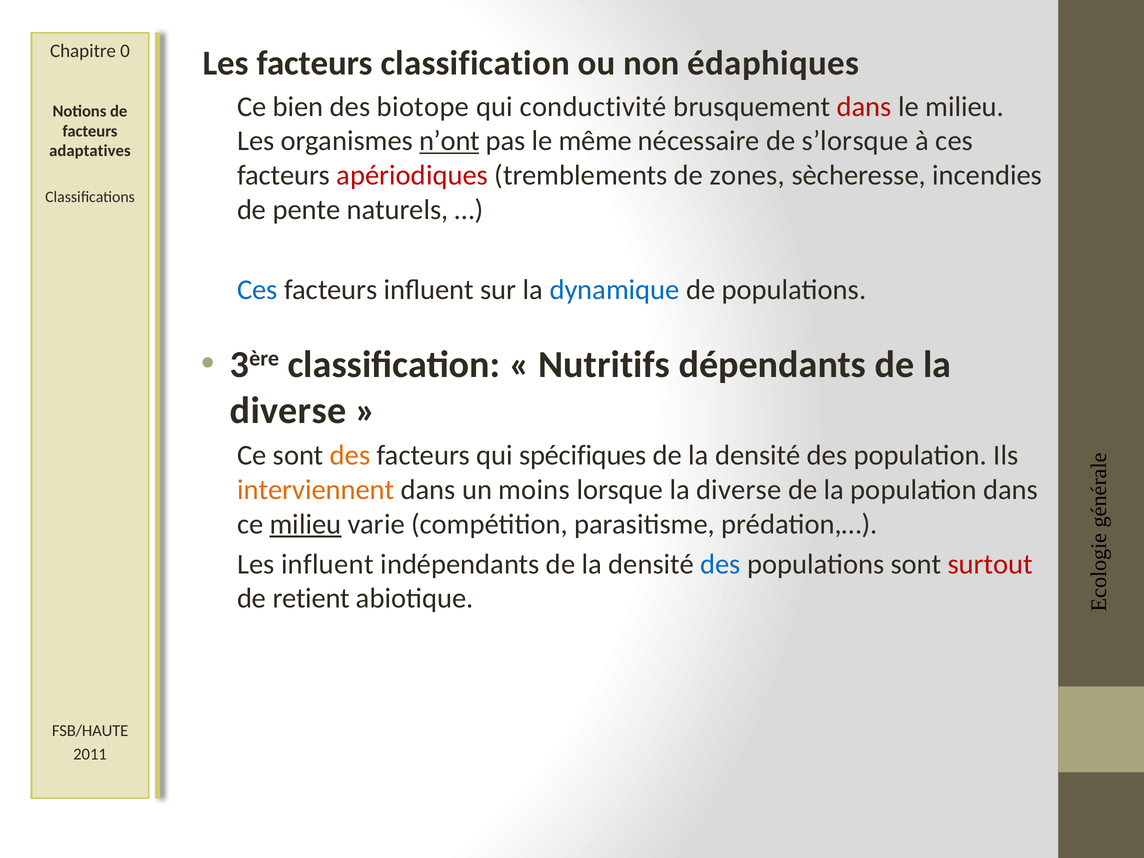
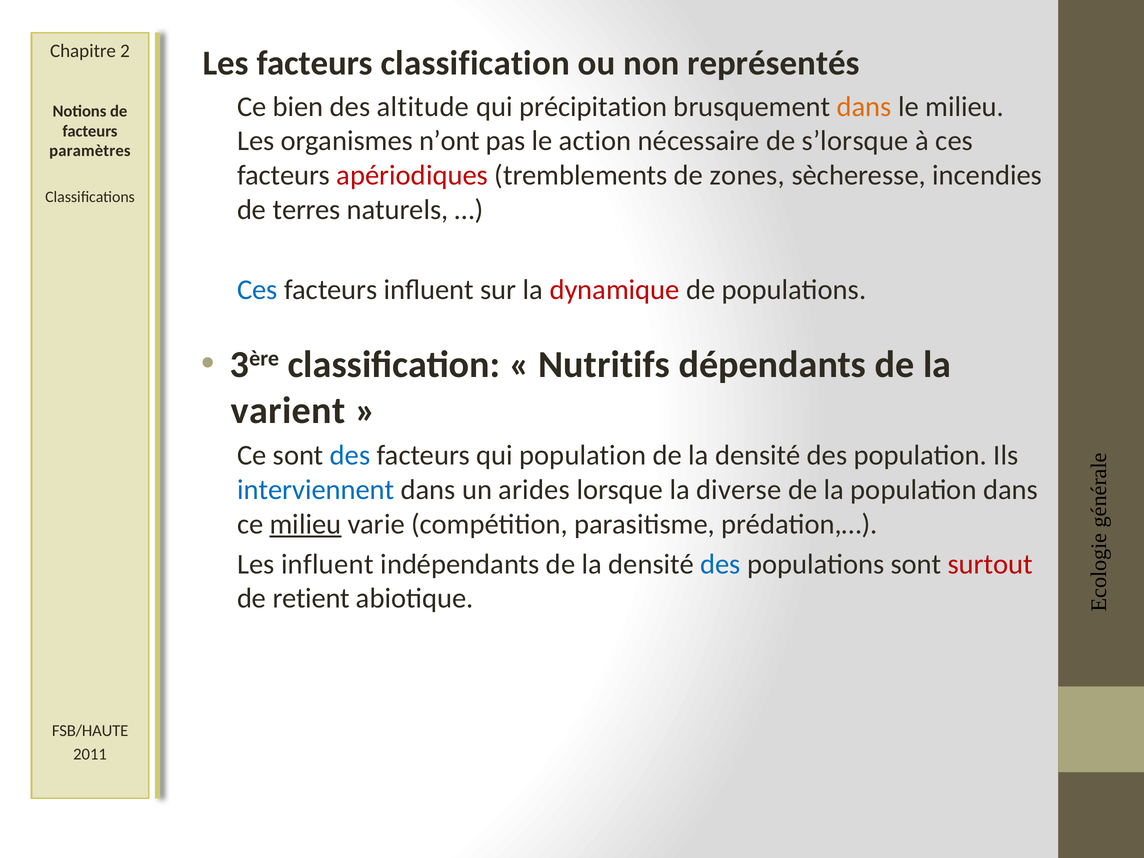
0: 0 -> 2
édaphiques: édaphiques -> représentés
biotope: biotope -> altitude
conductivité: conductivité -> précipitation
dans at (864, 107) colour: red -> orange
n’ont underline: present -> none
même: même -> action
adaptatives: adaptatives -> paramètres
pente: pente -> terres
dynamique colour: blue -> red
diverse at (288, 410): diverse -> varient
des at (350, 456) colour: orange -> blue
qui spécifiques: spécifiques -> population
interviennent colour: orange -> blue
moins: moins -> arides
